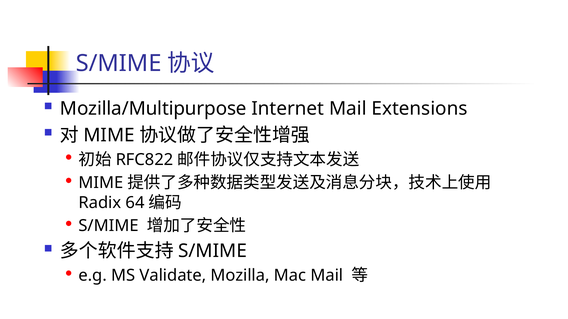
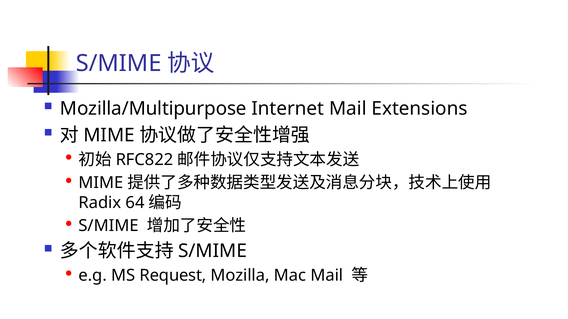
Validate: Validate -> Request
